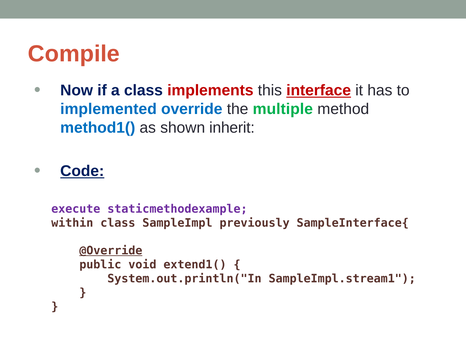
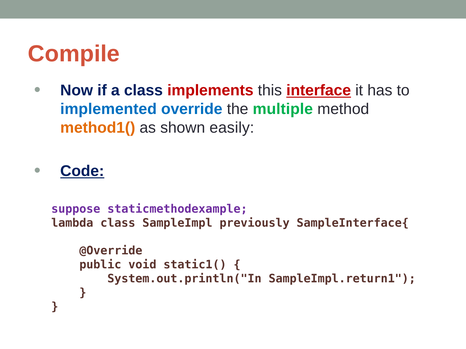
method1( colour: blue -> orange
inherit: inherit -> easily
execute: execute -> suppose
within: within -> lambda
@Override underline: present -> none
extend1(: extend1( -> static1(
SampleImpl.stream1: SampleImpl.stream1 -> SampleImpl.return1
